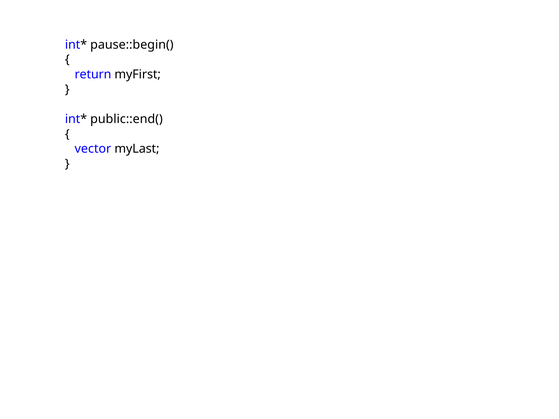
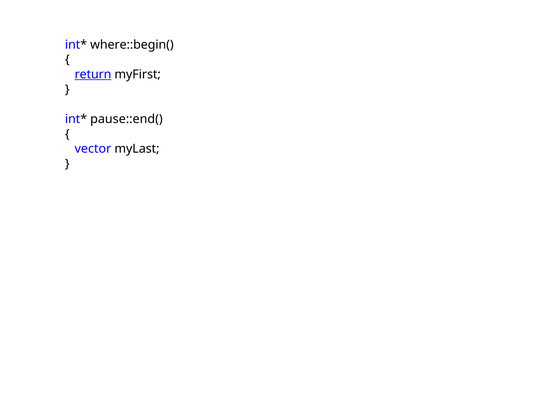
pause::begin(: pause::begin( -> where::begin(
return underline: none -> present
public::end(: public::end( -> pause::end(
